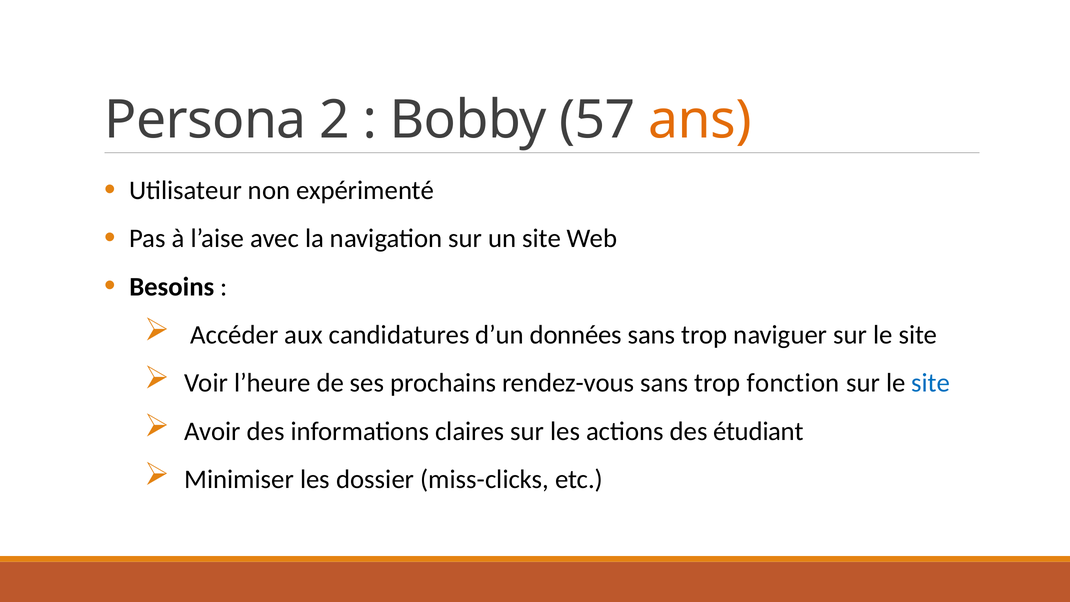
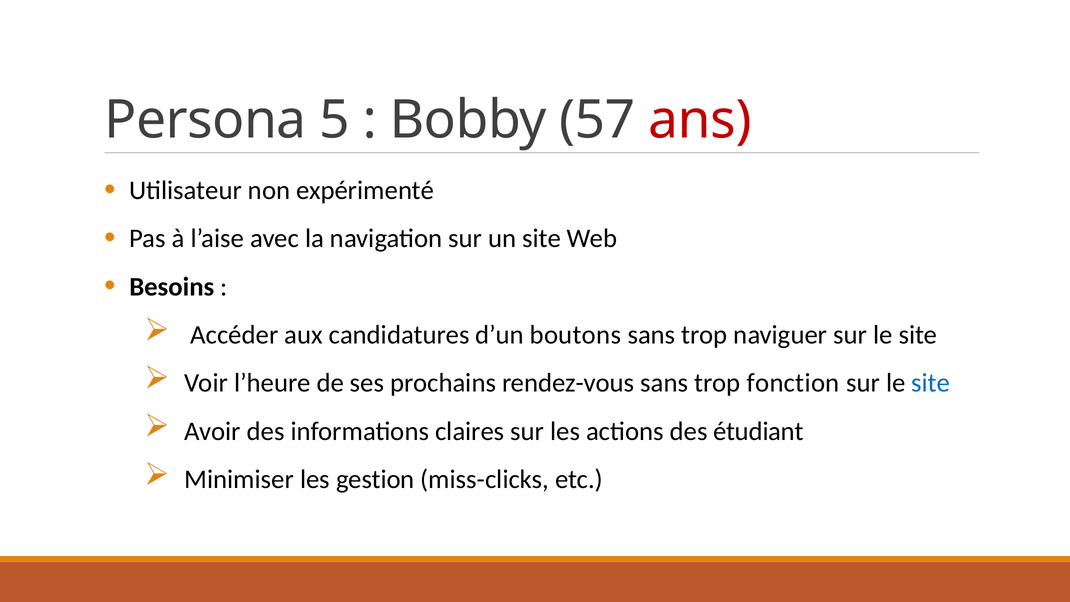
2: 2 -> 5
ans colour: orange -> red
données: données -> boutons
dossier: dossier -> gestion
